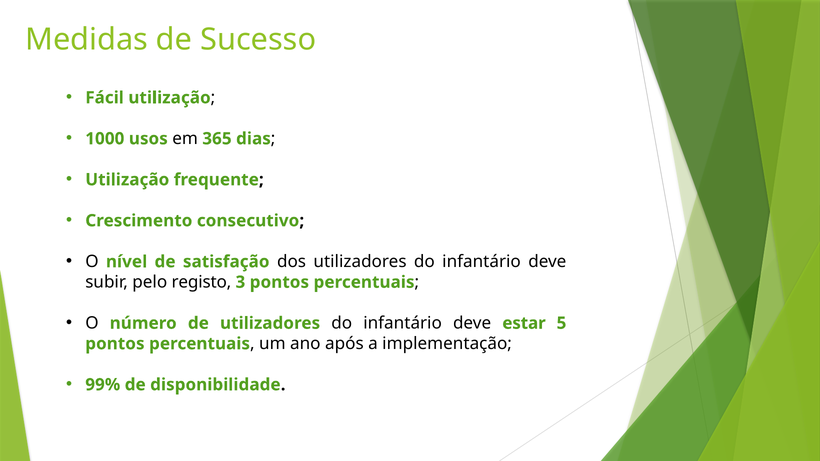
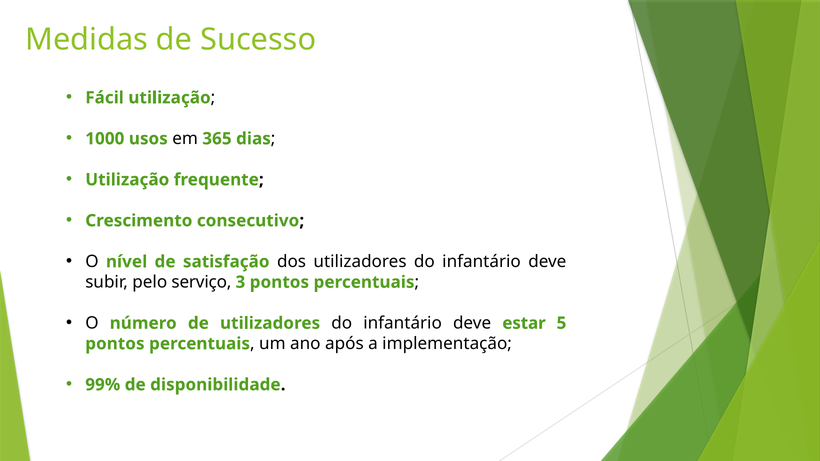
registo: registo -> serviço
